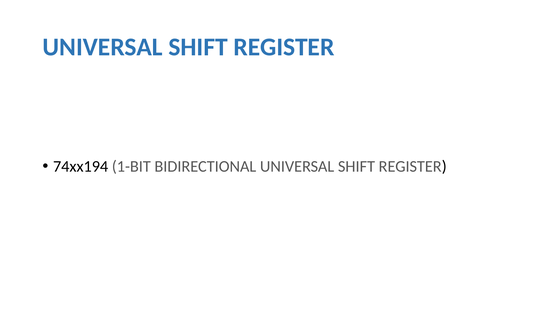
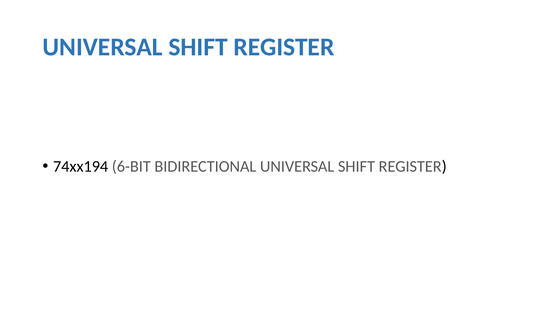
1-BIT: 1-BIT -> 6-BIT
